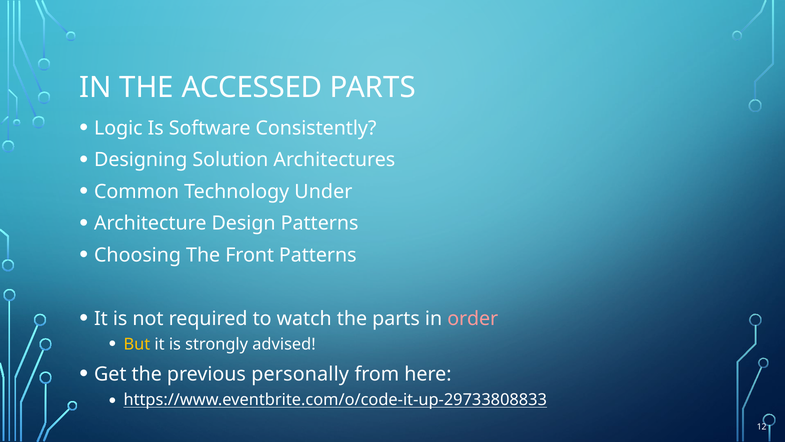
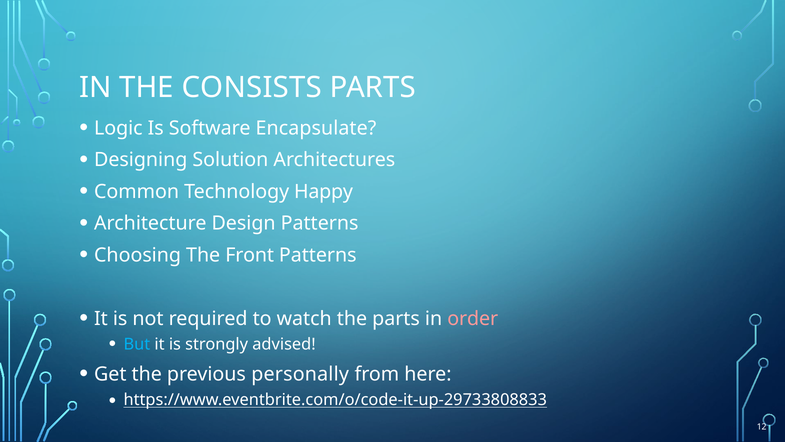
ACCESSED: ACCESSED -> CONSISTS
Consistently: Consistently -> Encapsulate
Under: Under -> Happy
But colour: yellow -> light blue
